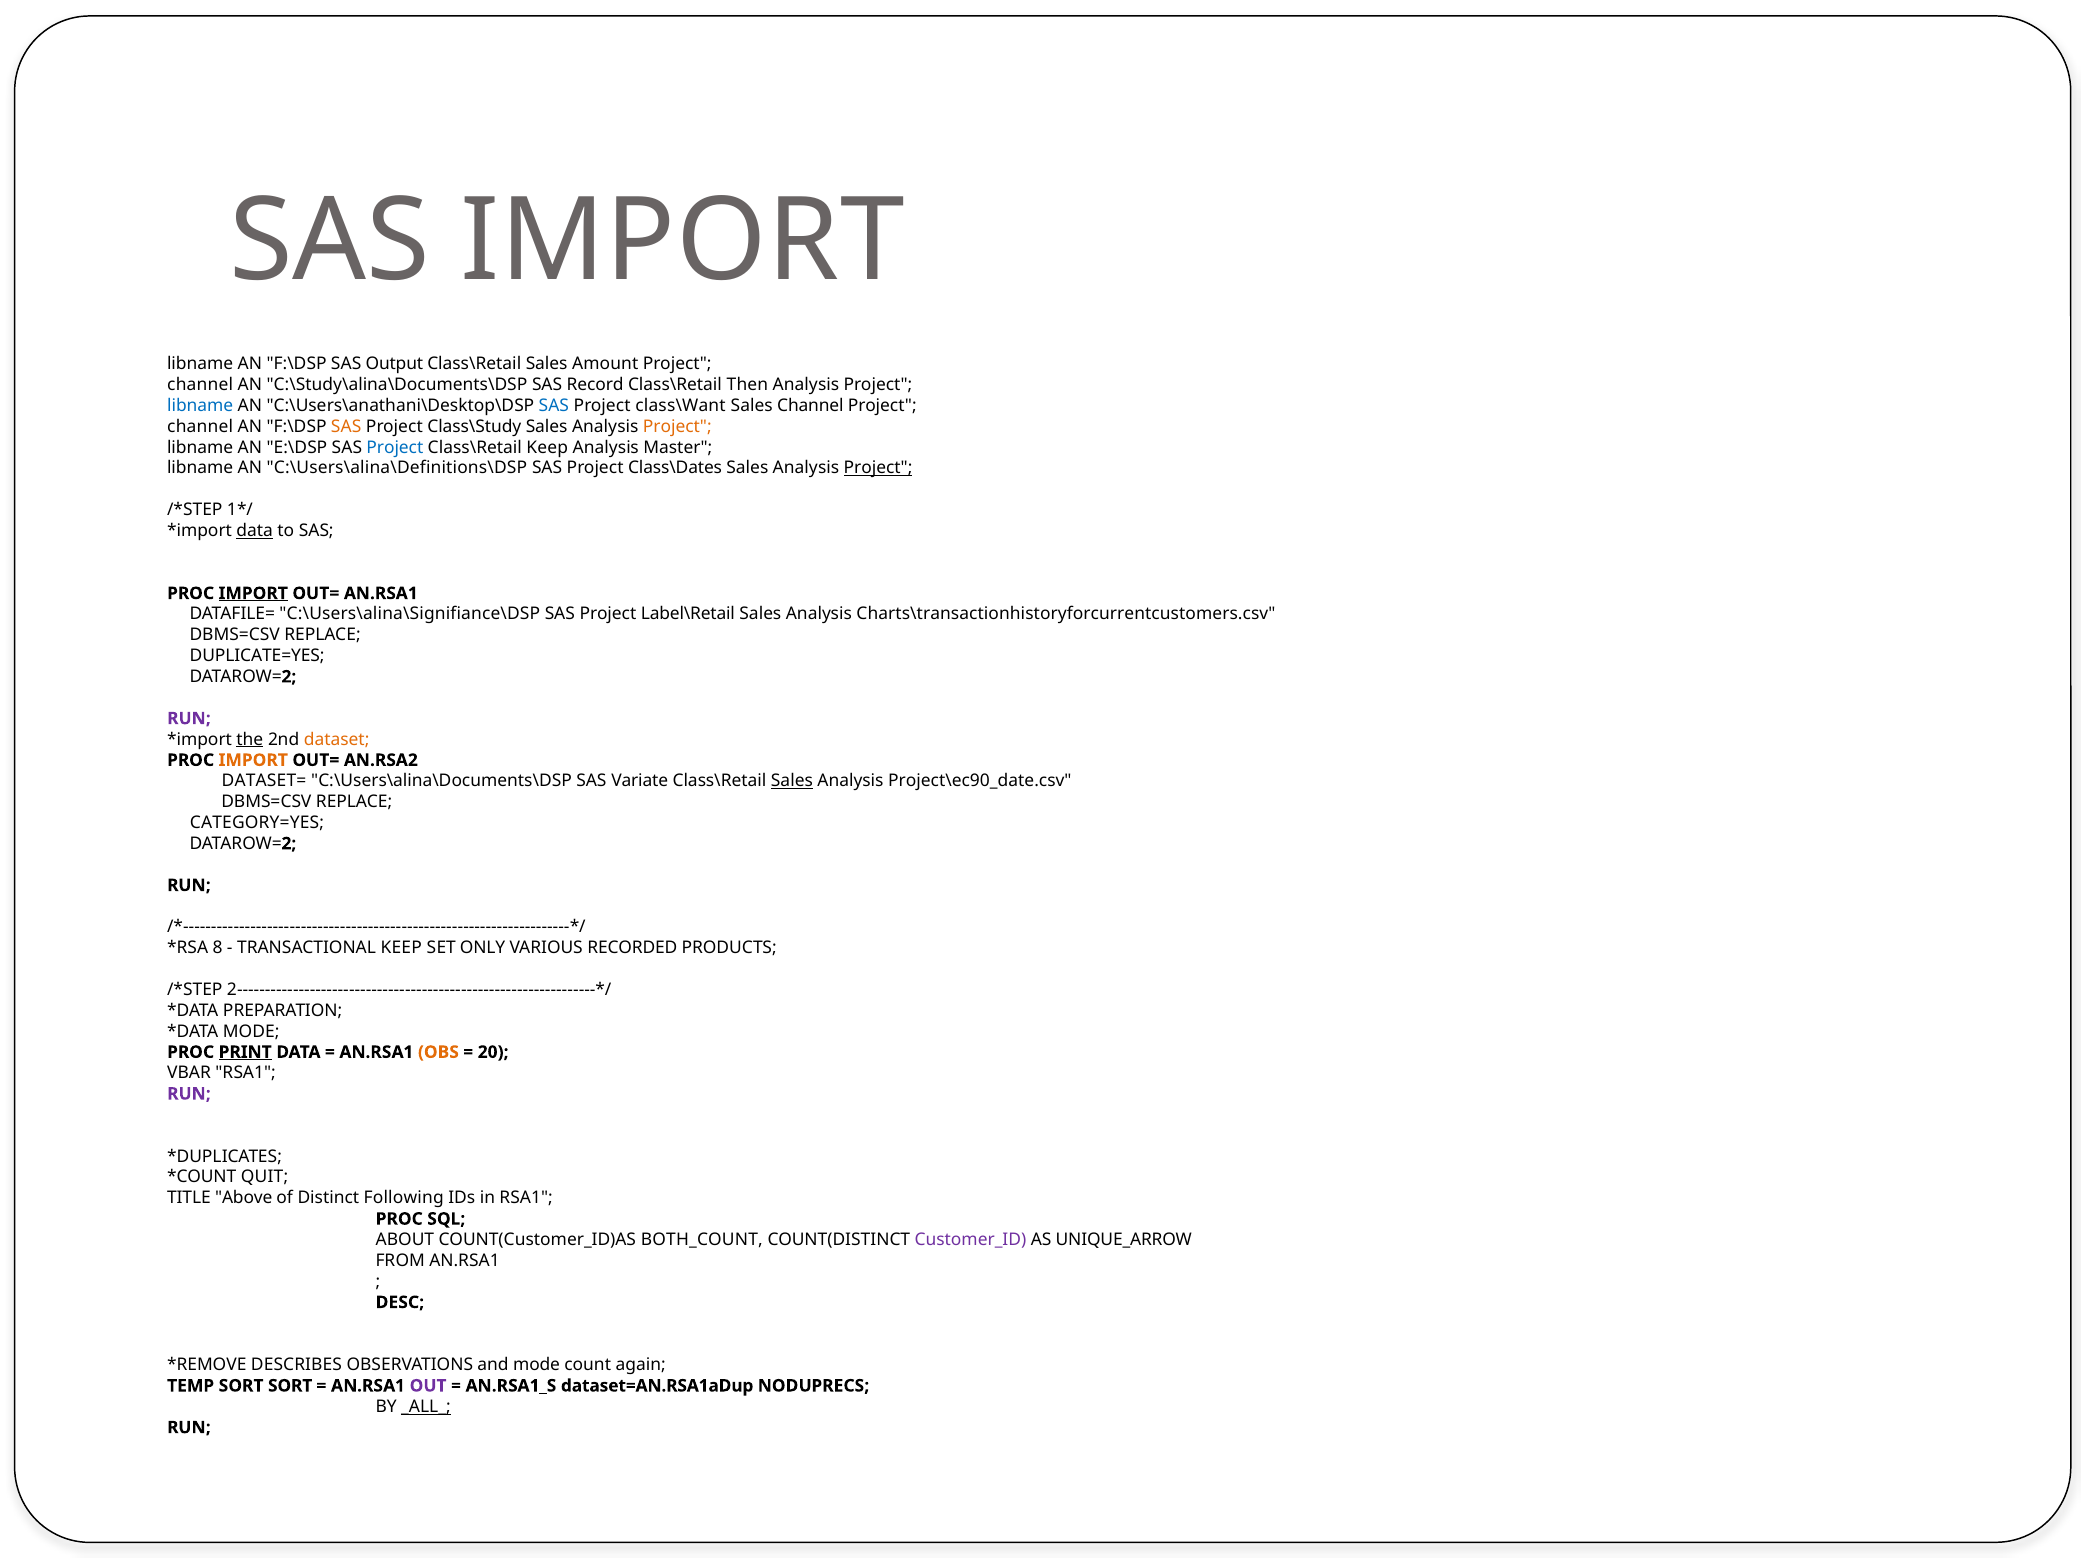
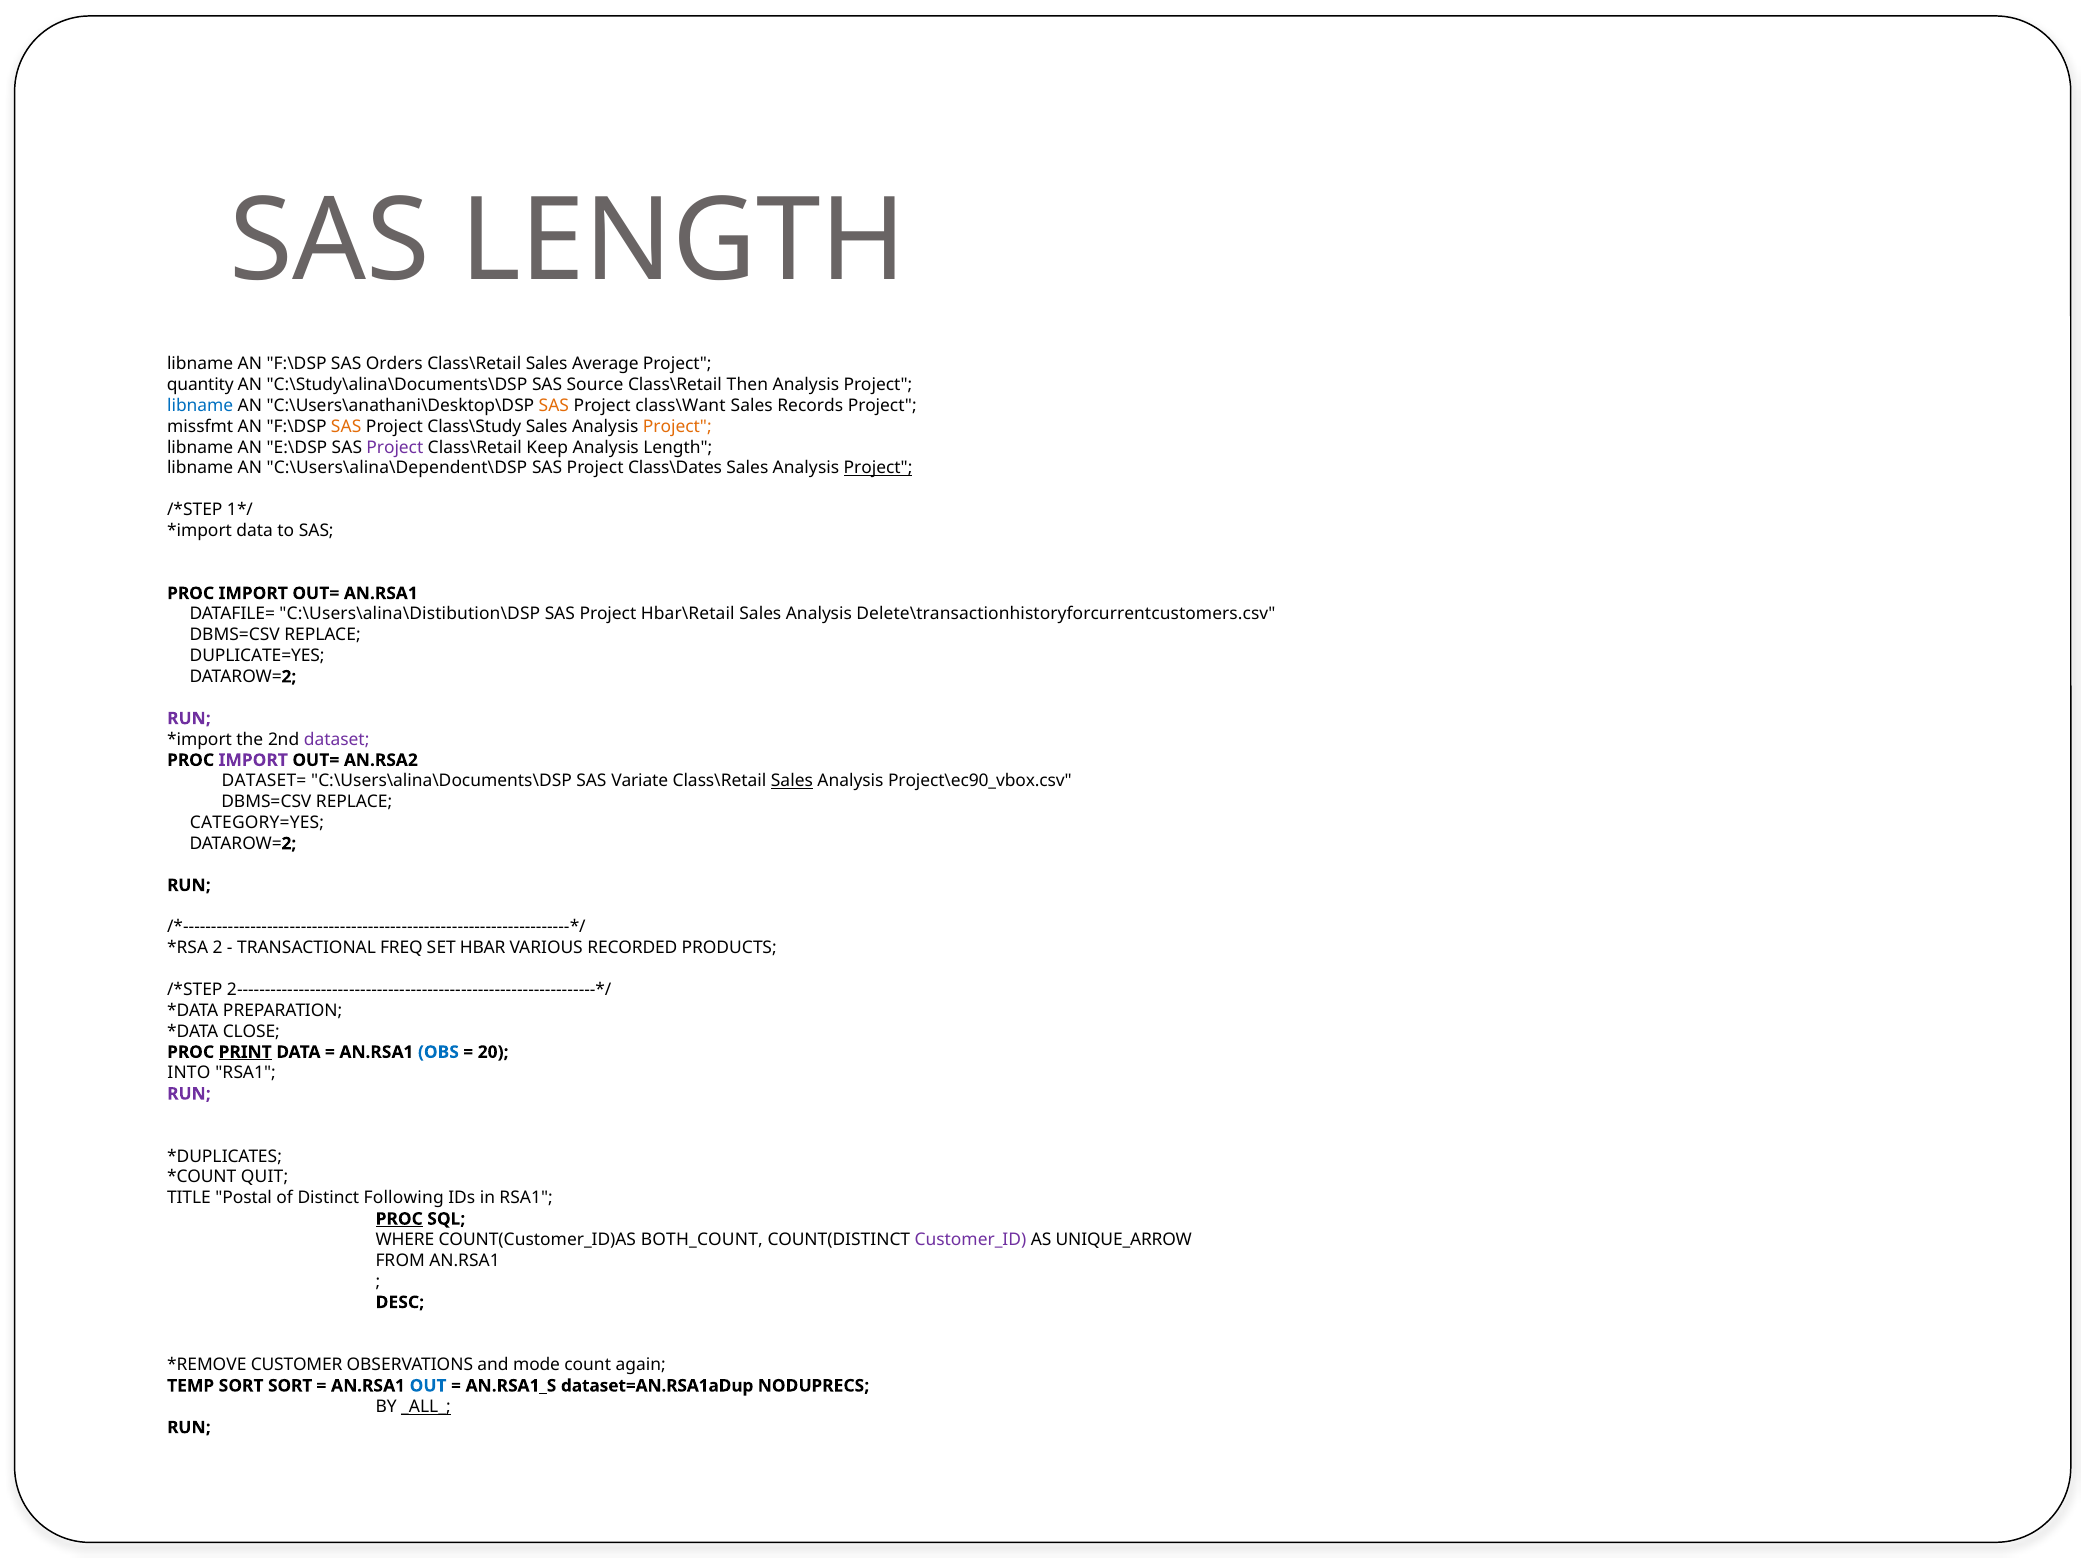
SAS IMPORT: IMPORT -> LENGTH
Output: Output -> Orders
Amount: Amount -> Average
channel at (200, 385): channel -> quantity
Record: Record -> Source
SAS at (554, 406) colour: blue -> orange
Sales Channel: Channel -> Records
channel at (200, 427): channel -> missfmt
Project at (395, 448) colour: blue -> purple
Analysis Master: Master -> Length
C:\Users\alina\Definitions\DSP: C:\Users\alina\Definitions\DSP -> C:\Users\alina\Dependent\DSP
data at (255, 531) underline: present -> none
IMPORT at (253, 594) underline: present -> none
C:\Users\alina\Signifiance\DSP: C:\Users\alina\Signifiance\DSP -> C:\Users\alina\Distibution\DSP
Label\Retail: Label\Retail -> Hbar\Retail
Charts\transactionhistoryforcurrentcustomers.csv: Charts\transactionhistoryforcurrentcustomers.csv -> Delete\transactionhistoryforcurrentcustomers.csv
the underline: present -> none
dataset colour: orange -> purple
IMPORT at (253, 760) colour: orange -> purple
Project\ec90_date.csv: Project\ec90_date.csv -> Project\ec90_vbox.csv
8: 8 -> 2
TRANSACTIONAL KEEP: KEEP -> FREQ
ONLY: ONLY -> HBAR
MODE at (251, 1032): MODE -> CLOSE
OBS colour: orange -> blue
VBAR: VBAR -> INTO
Above: Above -> Postal
PROC at (399, 1219) underline: none -> present
ABOUT: ABOUT -> WHERE
DESCRIBES: DESCRIBES -> CUSTOMER
OUT colour: purple -> blue
